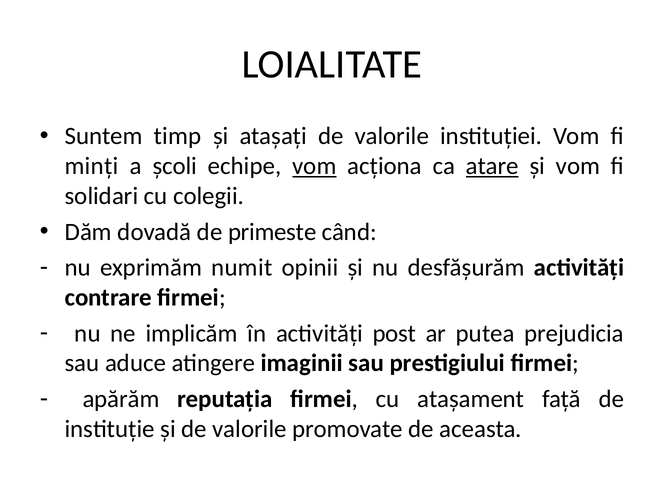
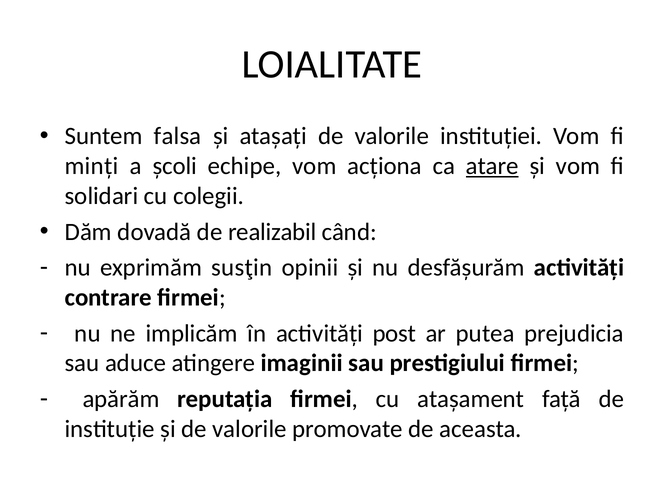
timp: timp -> falsa
vom at (314, 166) underline: present -> none
primeste: primeste -> realizabil
numit: numit -> susţin
